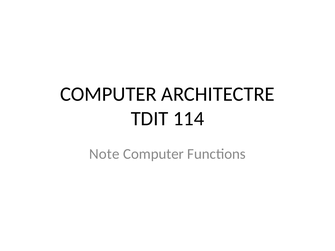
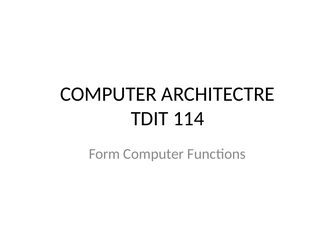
Note: Note -> Form
